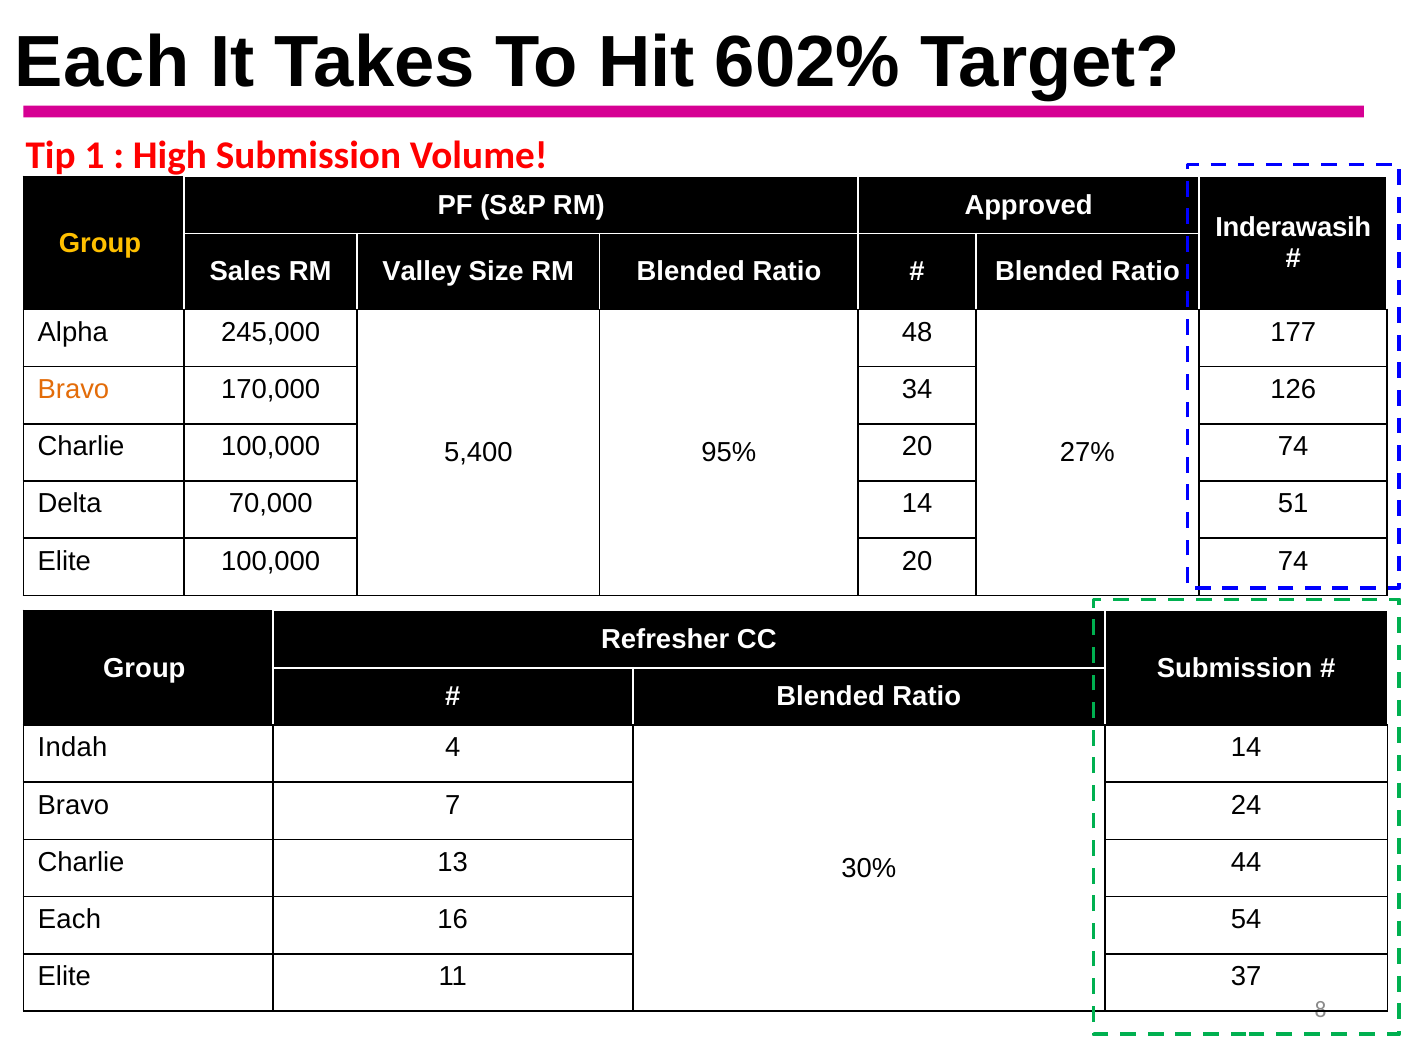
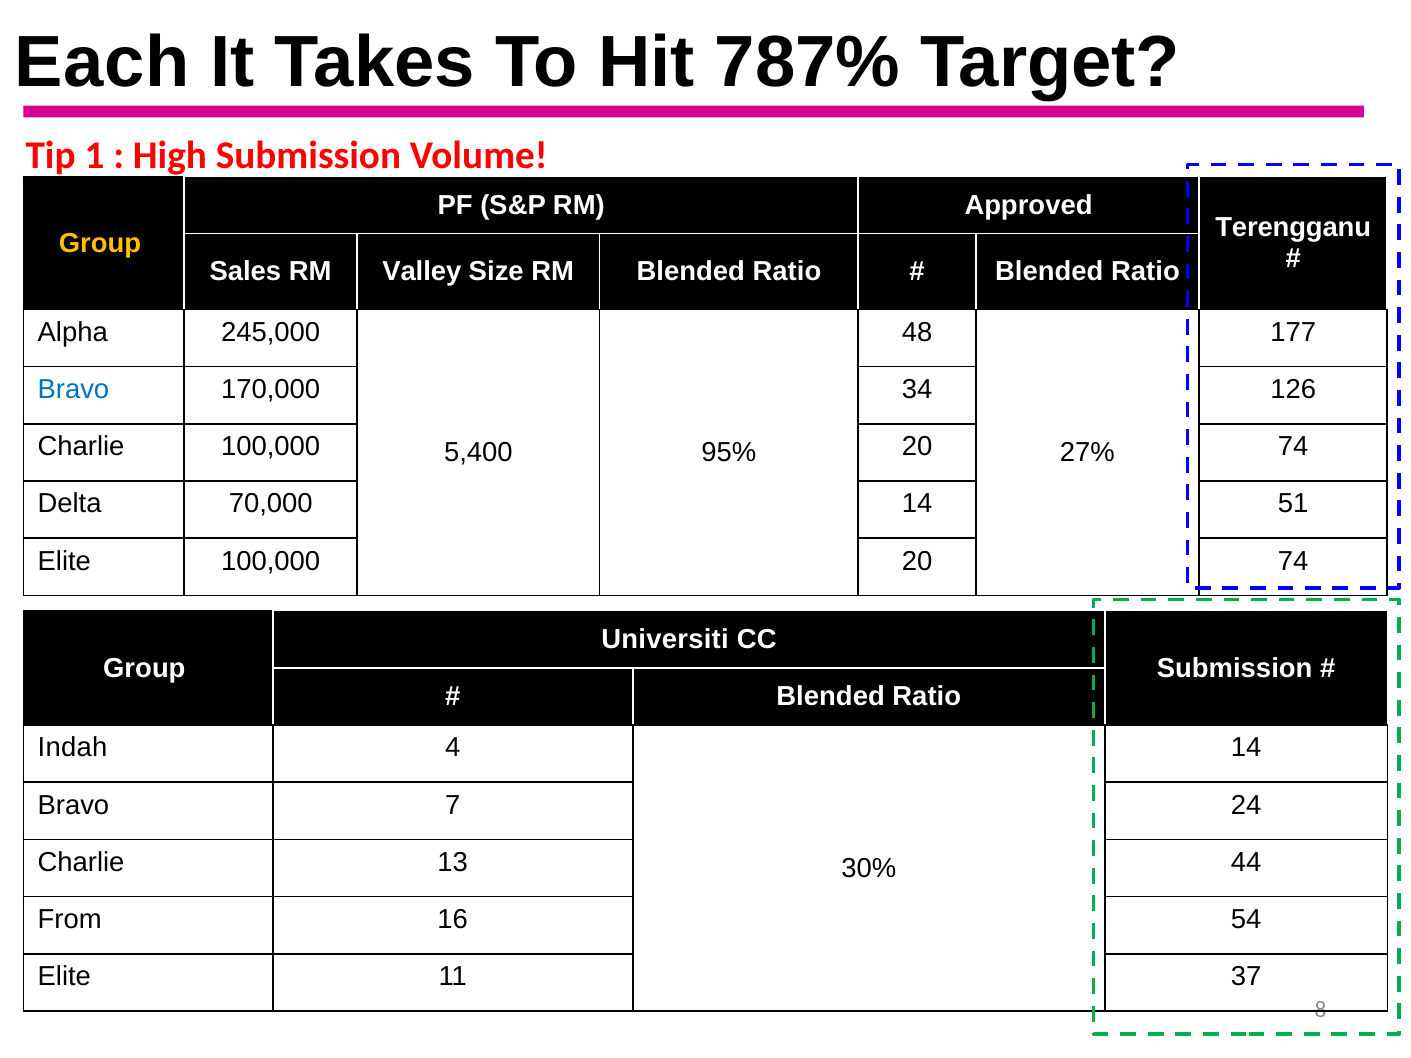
602%: 602% -> 787%
Inderawasih: Inderawasih -> Terengganu
Bravo at (73, 390) colour: orange -> blue
Refresher: Refresher -> Universiti
Each at (70, 920): Each -> From
